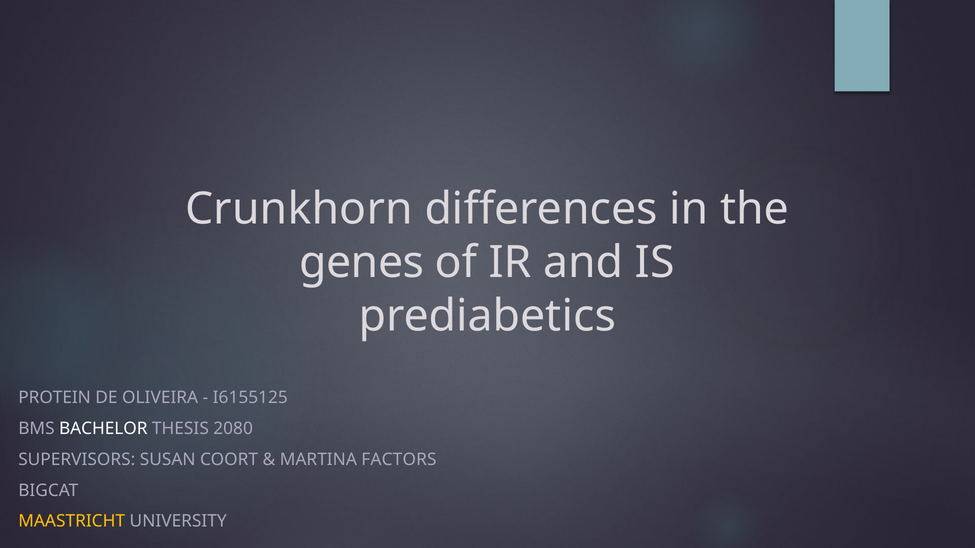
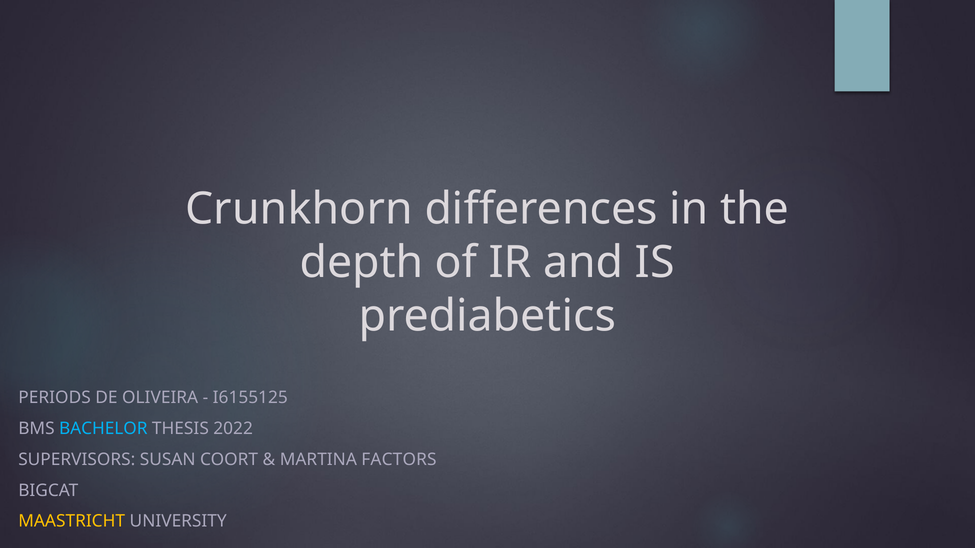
genes: genes -> depth
PROTEIN: PROTEIN -> PERIODS
BACHELOR colour: white -> light blue
2080: 2080 -> 2022
